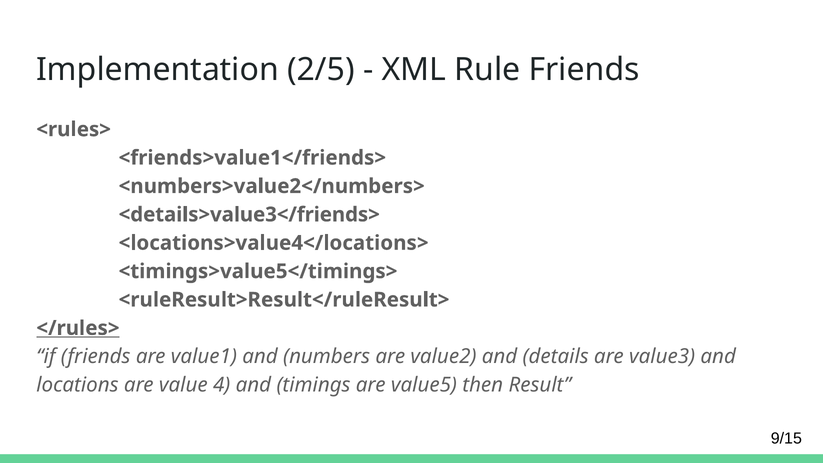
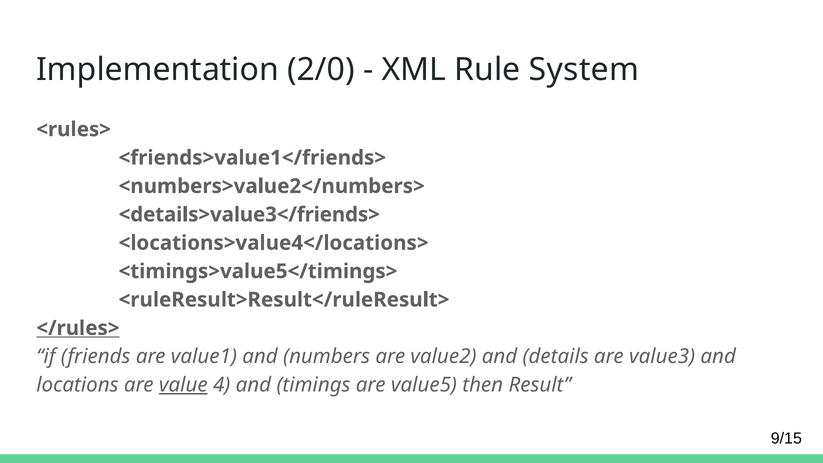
2/5: 2/5 -> 2/0
Rule Friends: Friends -> System
value underline: none -> present
